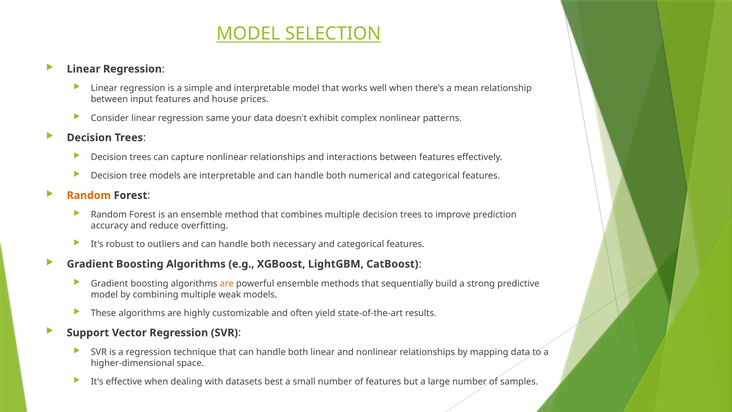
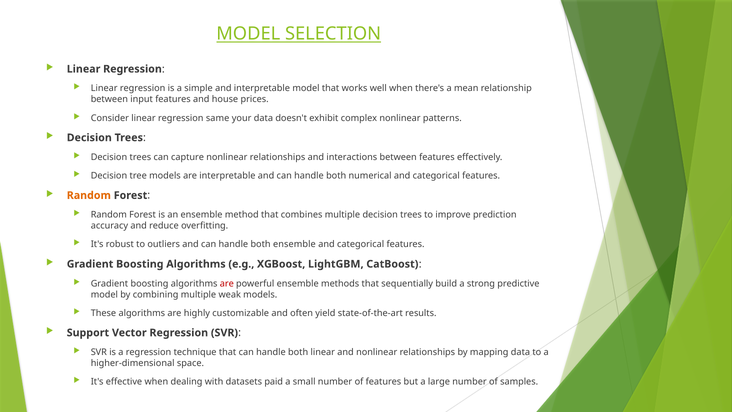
both necessary: necessary -> ensemble
are at (227, 283) colour: orange -> red
best: best -> paid
